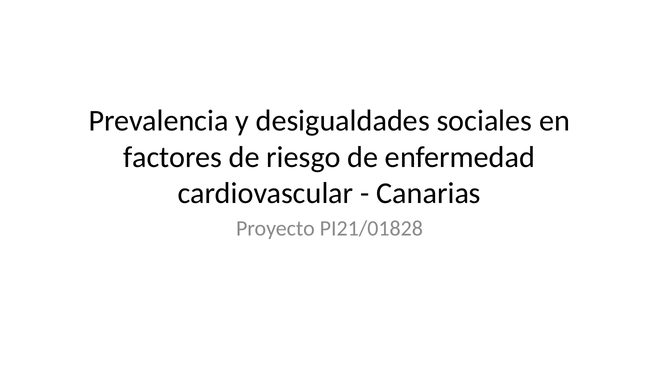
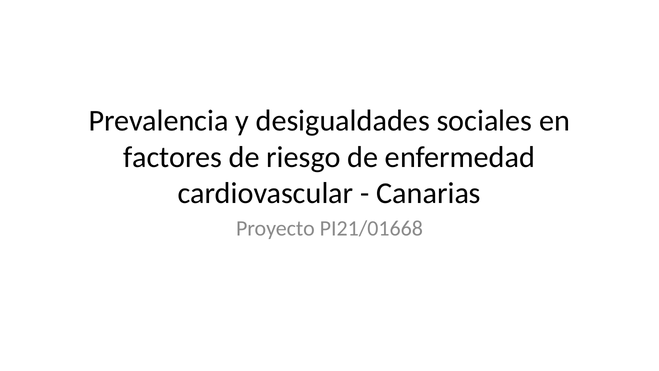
PI21/01828: PI21/01828 -> PI21/01668
